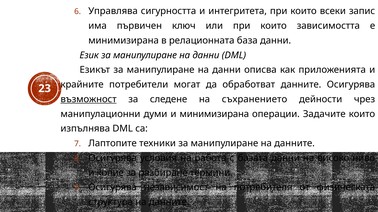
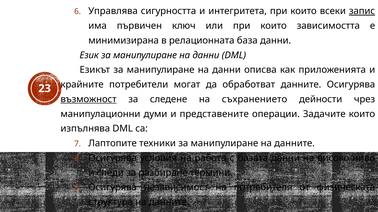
запис underline: none -> present
и минимизирана: минимизирана -> представените
копие: копие -> следи
